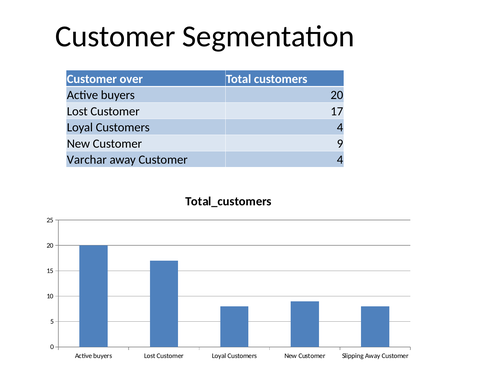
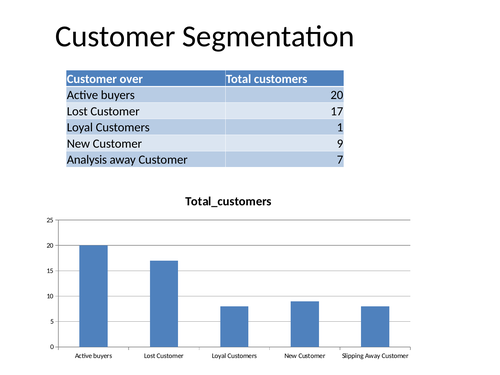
Customers 4: 4 -> 1
Varchar: Varchar -> Analysis
Customer 4: 4 -> 7
